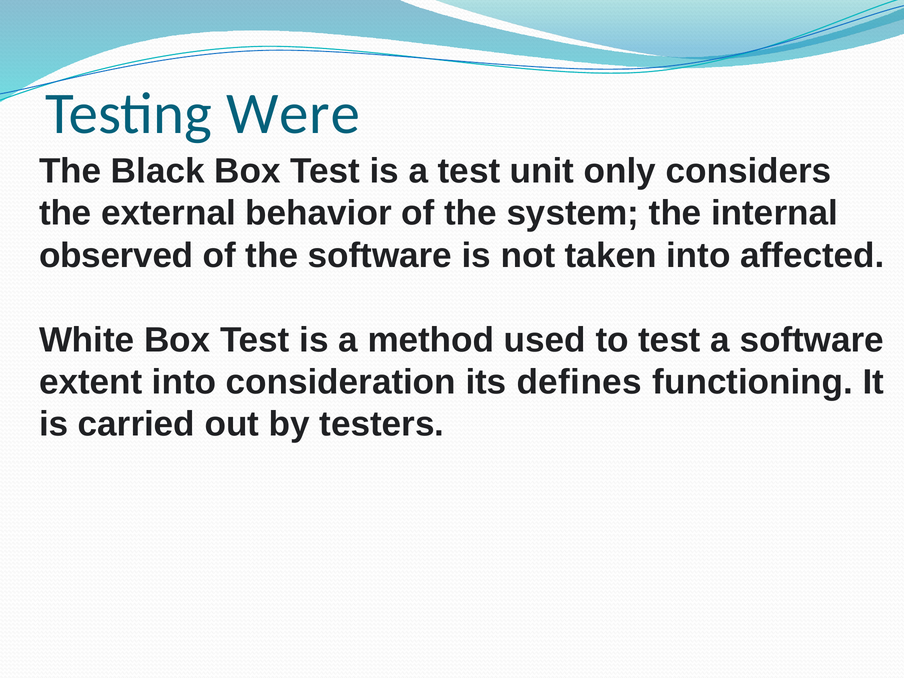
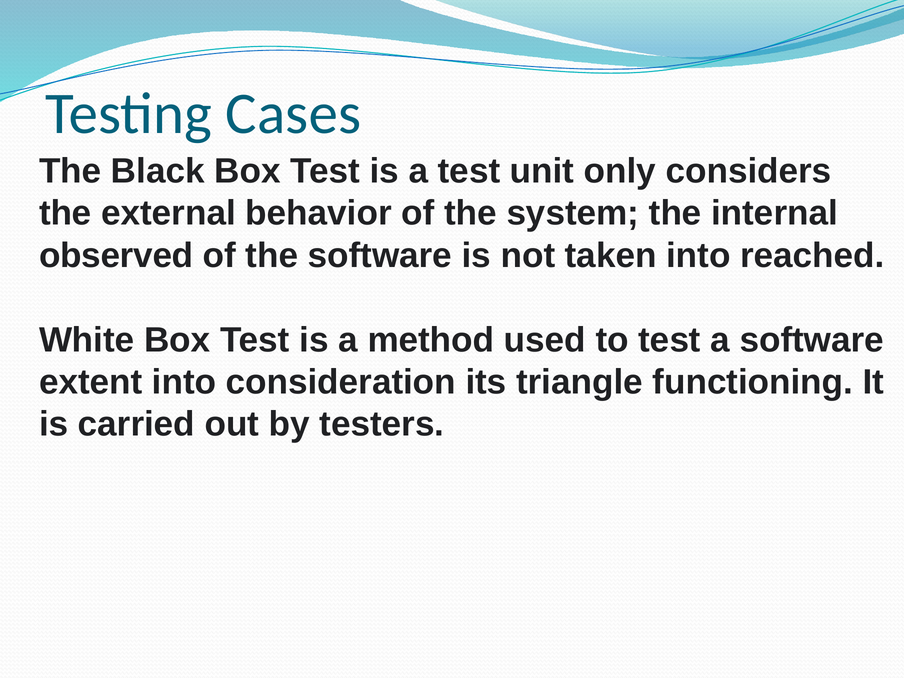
Were: Were -> Cases
affected: affected -> reached
defines: defines -> triangle
